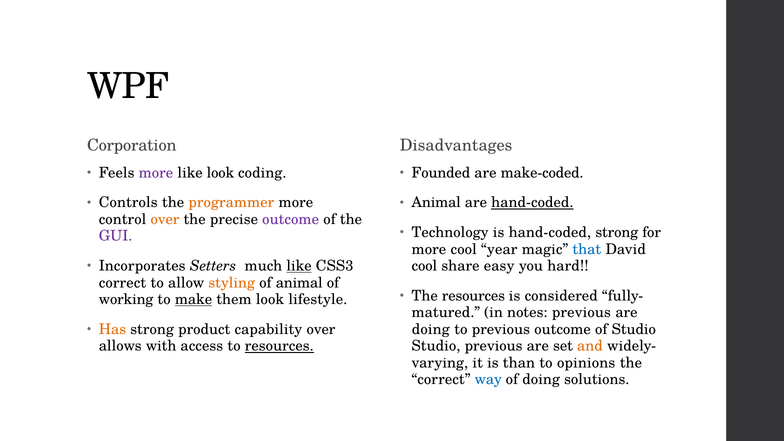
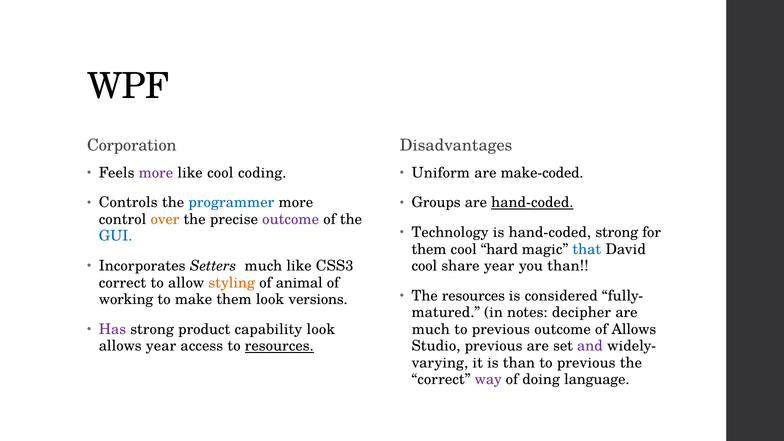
like look: look -> cool
Founded: Founded -> Uniform
programmer colour: orange -> blue
Animal at (436, 203): Animal -> Groups
GUI colour: purple -> blue
more at (429, 249): more -> them
year: year -> hard
like at (299, 266) underline: present -> none
share easy: easy -> year
you hard: hard -> than
make underline: present -> none
lifestyle: lifestyle -> versions
notes previous: previous -> decipher
Has colour: orange -> purple
capability over: over -> look
doing at (431, 329): doing -> much
of Studio: Studio -> Allows
allows with: with -> year
and colour: orange -> purple
opinions at (586, 363): opinions -> previous
way colour: blue -> purple
solutions: solutions -> language
